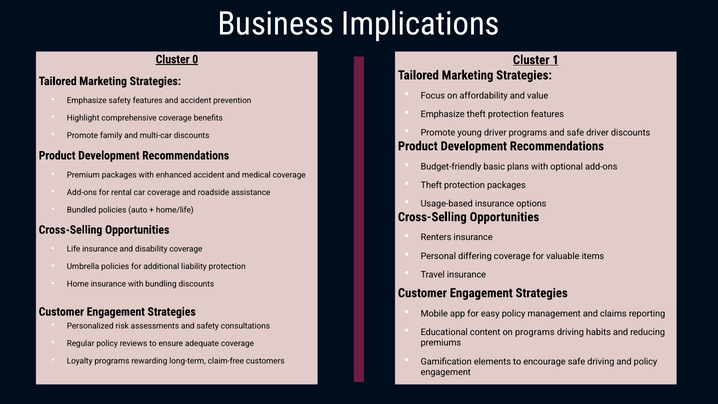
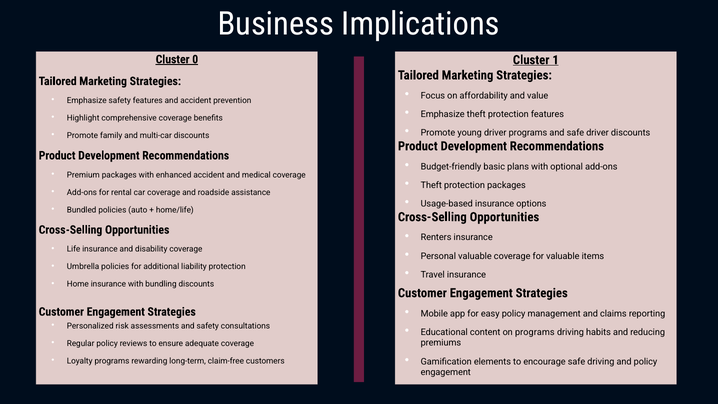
Personal differing: differing -> valuable
